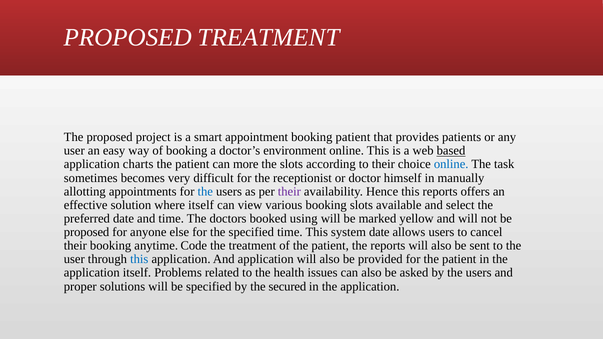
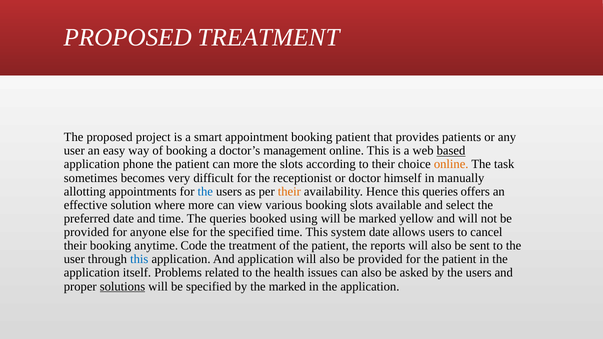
environment: environment -> management
charts: charts -> phone
online at (451, 164) colour: blue -> orange
their at (289, 192) colour: purple -> orange
this reports: reports -> queries
where itself: itself -> more
The doctors: doctors -> queries
proposed at (87, 232): proposed -> provided
solutions underline: none -> present
the secured: secured -> marked
